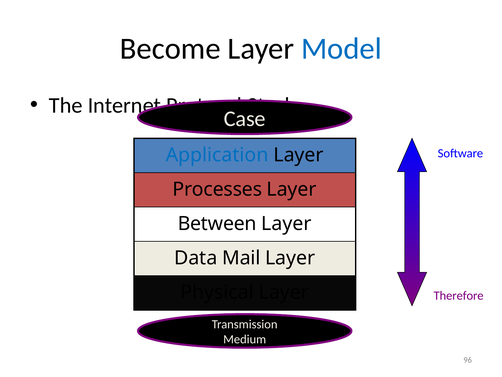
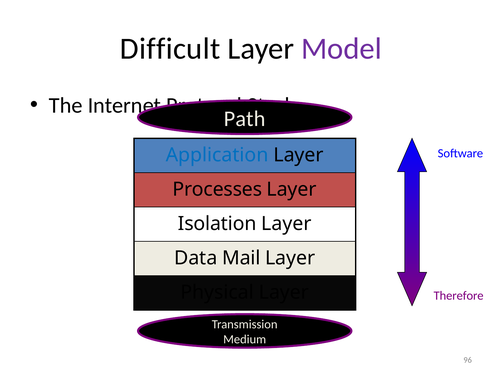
Become: Become -> Difficult
Model colour: blue -> purple
Case: Case -> Path
Between: Between -> Isolation
